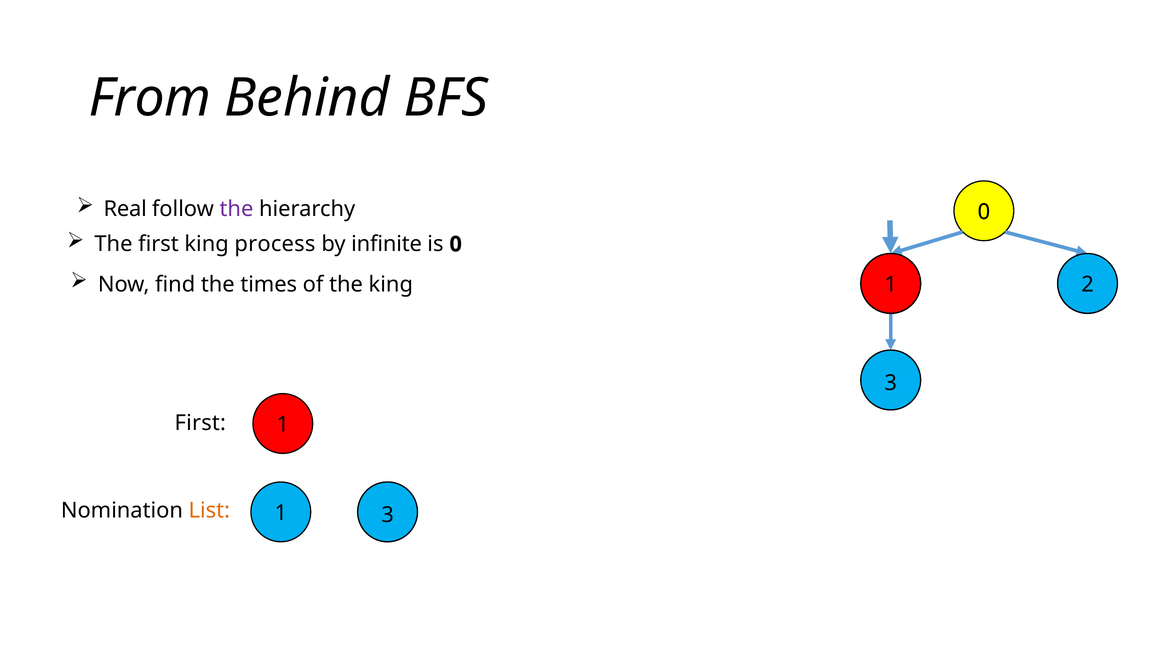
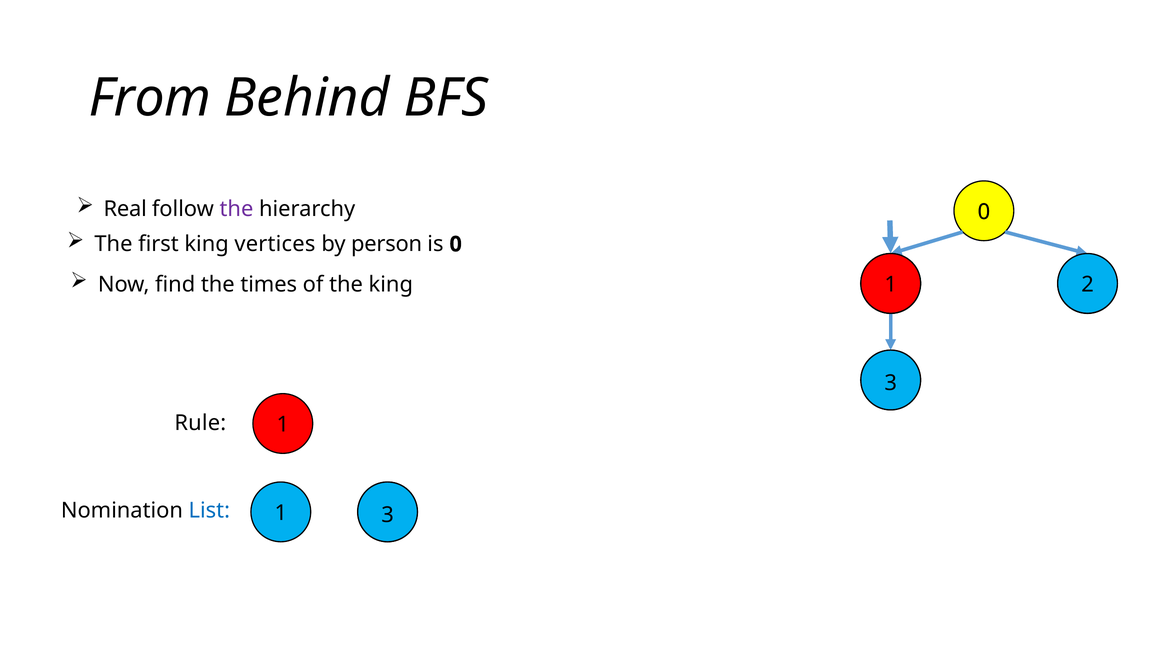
process: process -> vertices
infinite: infinite -> person
First at (200, 423): First -> Rule
List colour: orange -> blue
